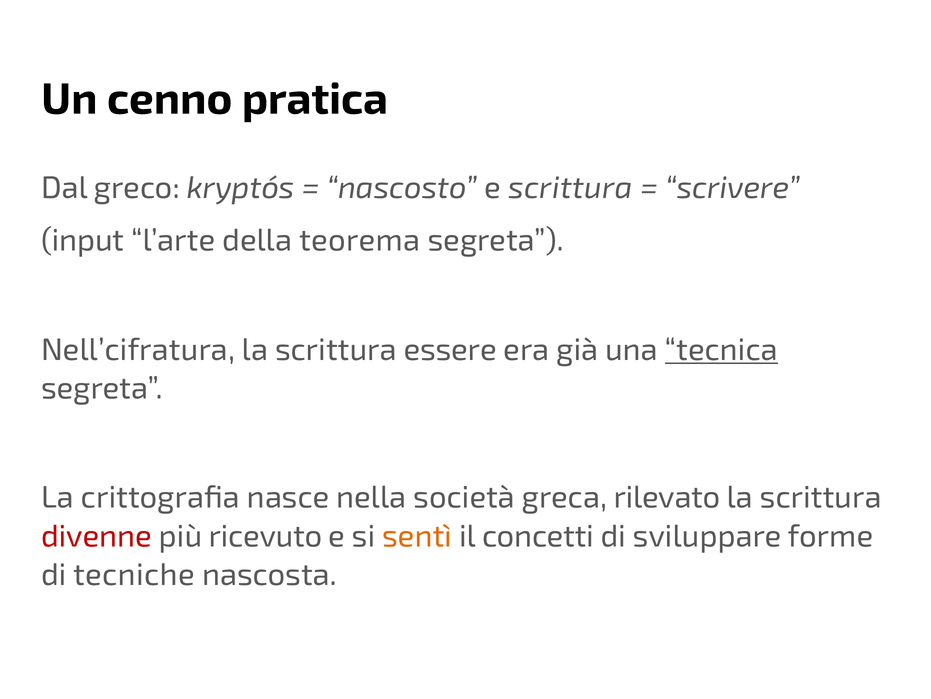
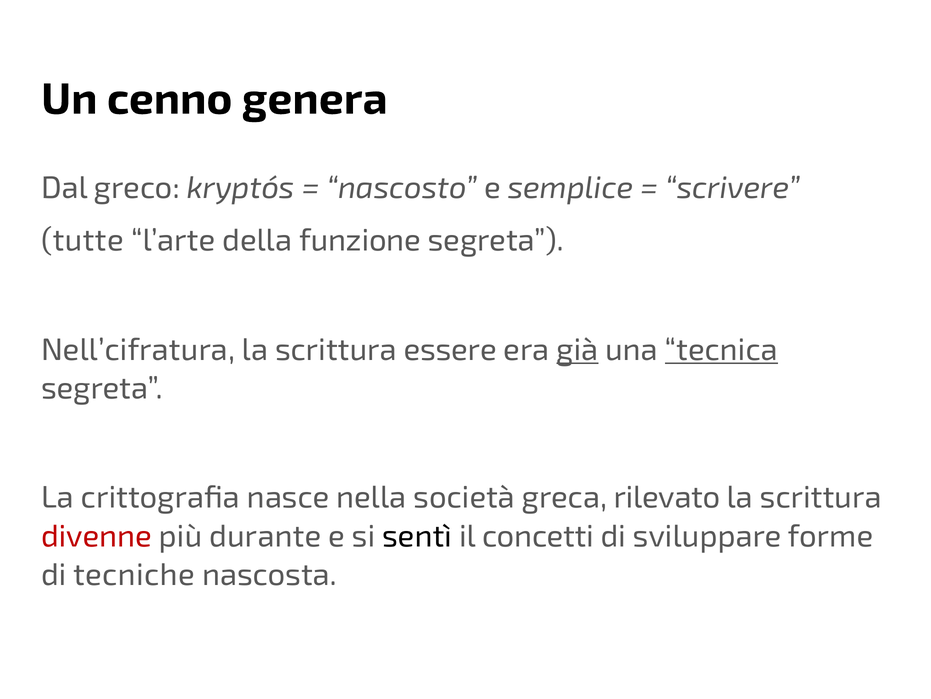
pratica: pratica -> genera
e scrittura: scrittura -> semplice
input: input -> tutte
teorema: teorema -> funzione
già underline: none -> present
ricevuto: ricevuto -> durante
sentì colour: orange -> black
